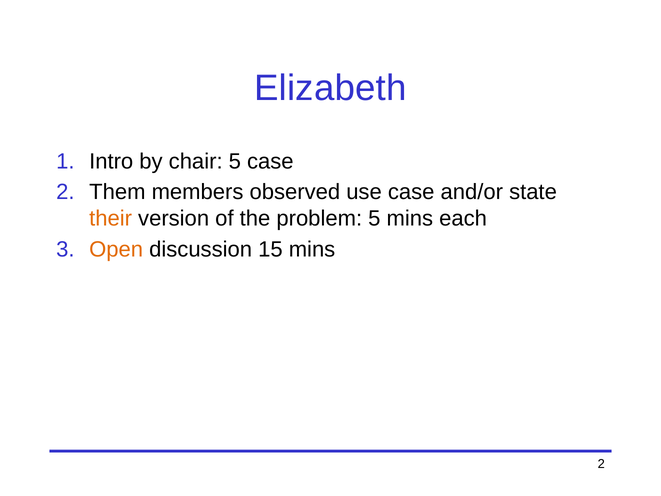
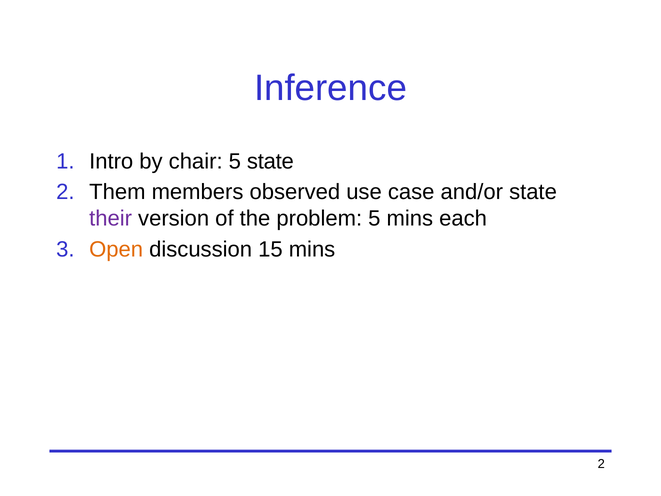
Elizabeth: Elizabeth -> Inference
5 case: case -> state
their colour: orange -> purple
